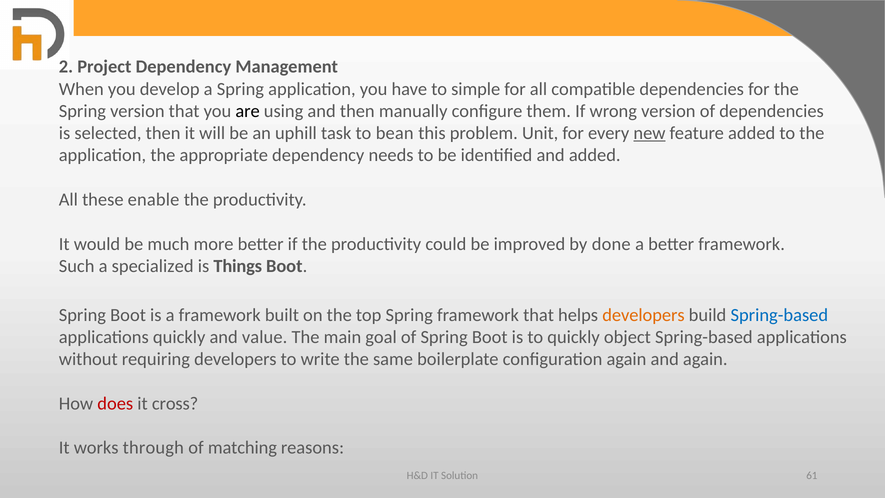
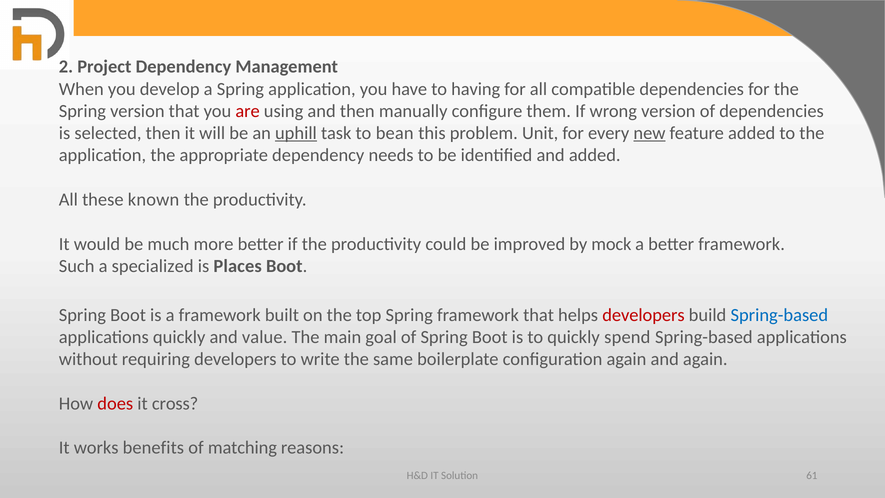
simple: simple -> having
are colour: black -> red
uphill underline: none -> present
enable: enable -> known
done: done -> mock
Things: Things -> Places
developers at (643, 315) colour: orange -> red
object: object -> spend
through: through -> benefits
